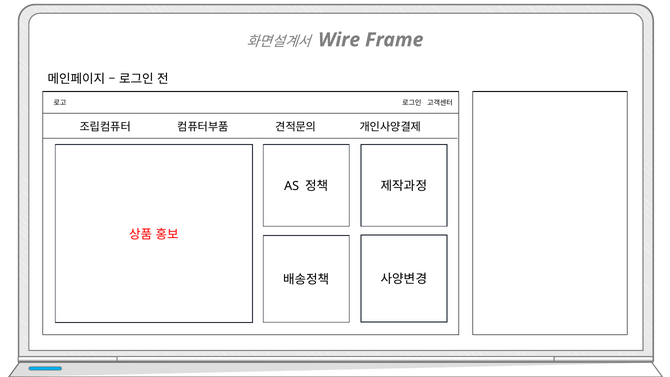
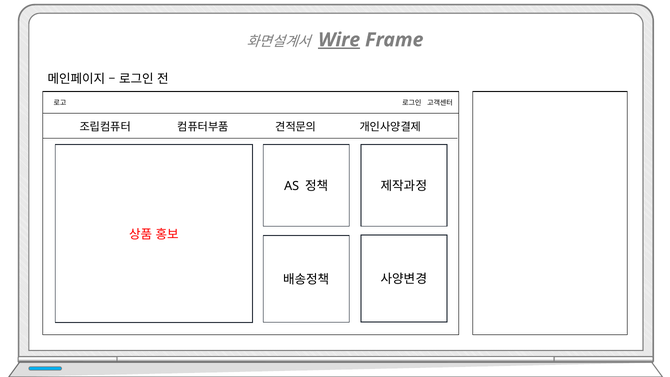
Wire underline: none -> present
